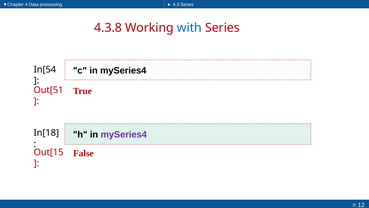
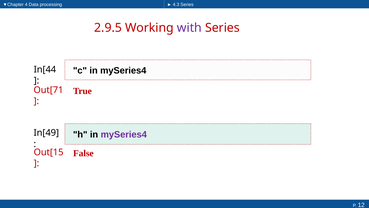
4.3.8: 4.3.8 -> 2.9.5
with colour: blue -> purple
In[54: In[54 -> In[44
Out[51: Out[51 -> Out[71
In[18: In[18 -> In[49
